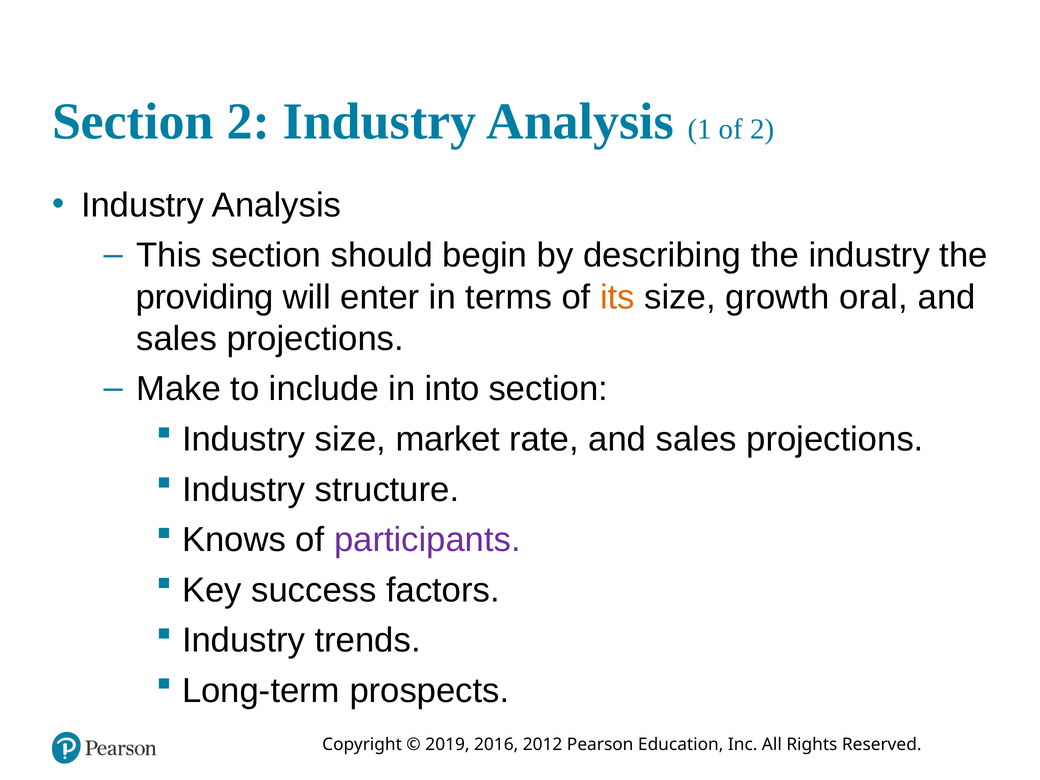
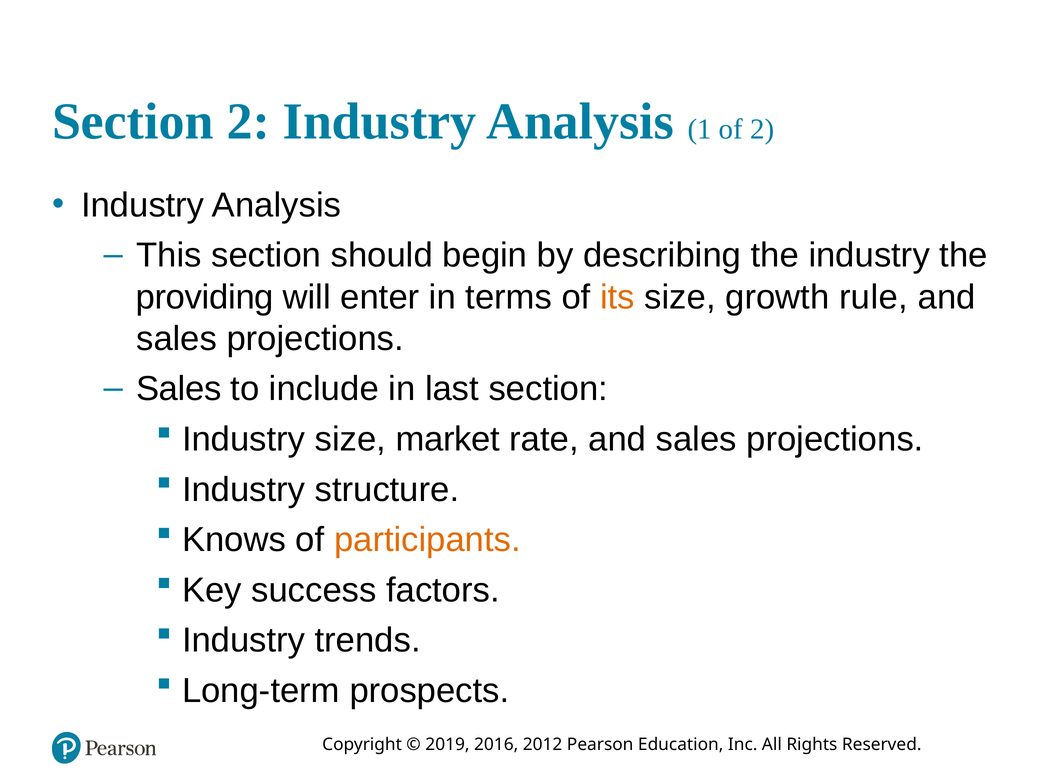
oral: oral -> rule
Make at (179, 389): Make -> Sales
into: into -> last
participants colour: purple -> orange
